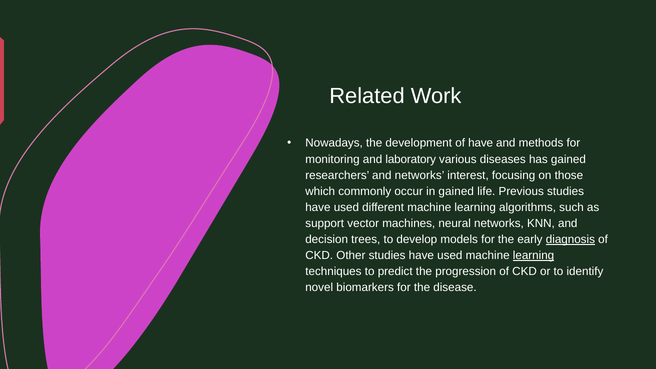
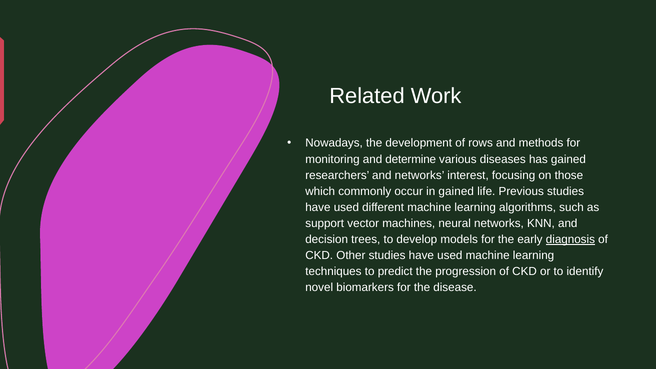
of have: have -> rows
laboratory: laboratory -> determine
learning at (534, 256) underline: present -> none
